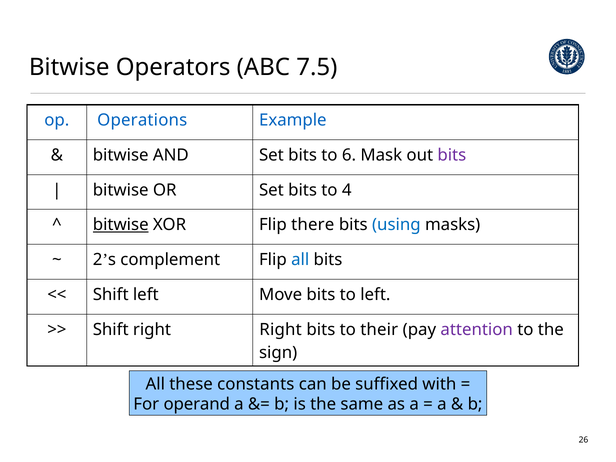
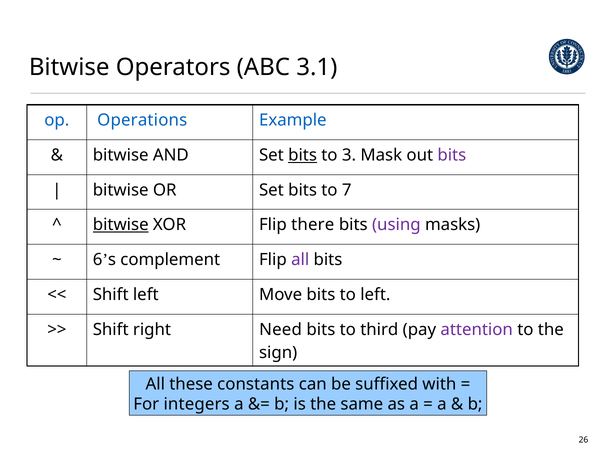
7.5: 7.5 -> 3.1
bits at (303, 155) underline: none -> present
6: 6 -> 3
4: 4 -> 7
using colour: blue -> purple
2: 2 -> 6
all at (300, 260) colour: blue -> purple
right Right: Right -> Need
their: their -> third
operand: operand -> integers
